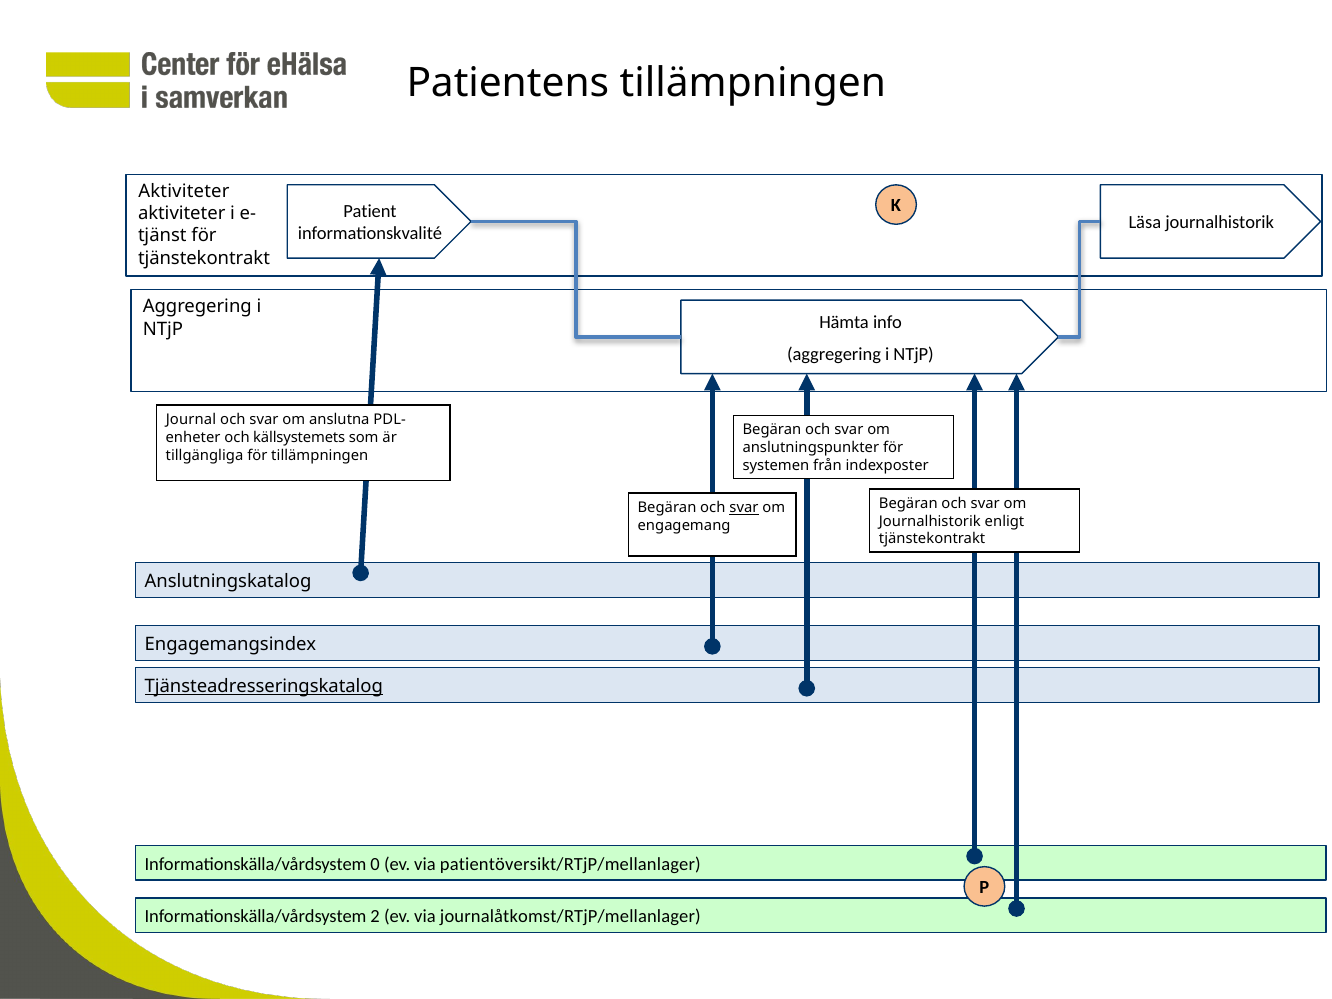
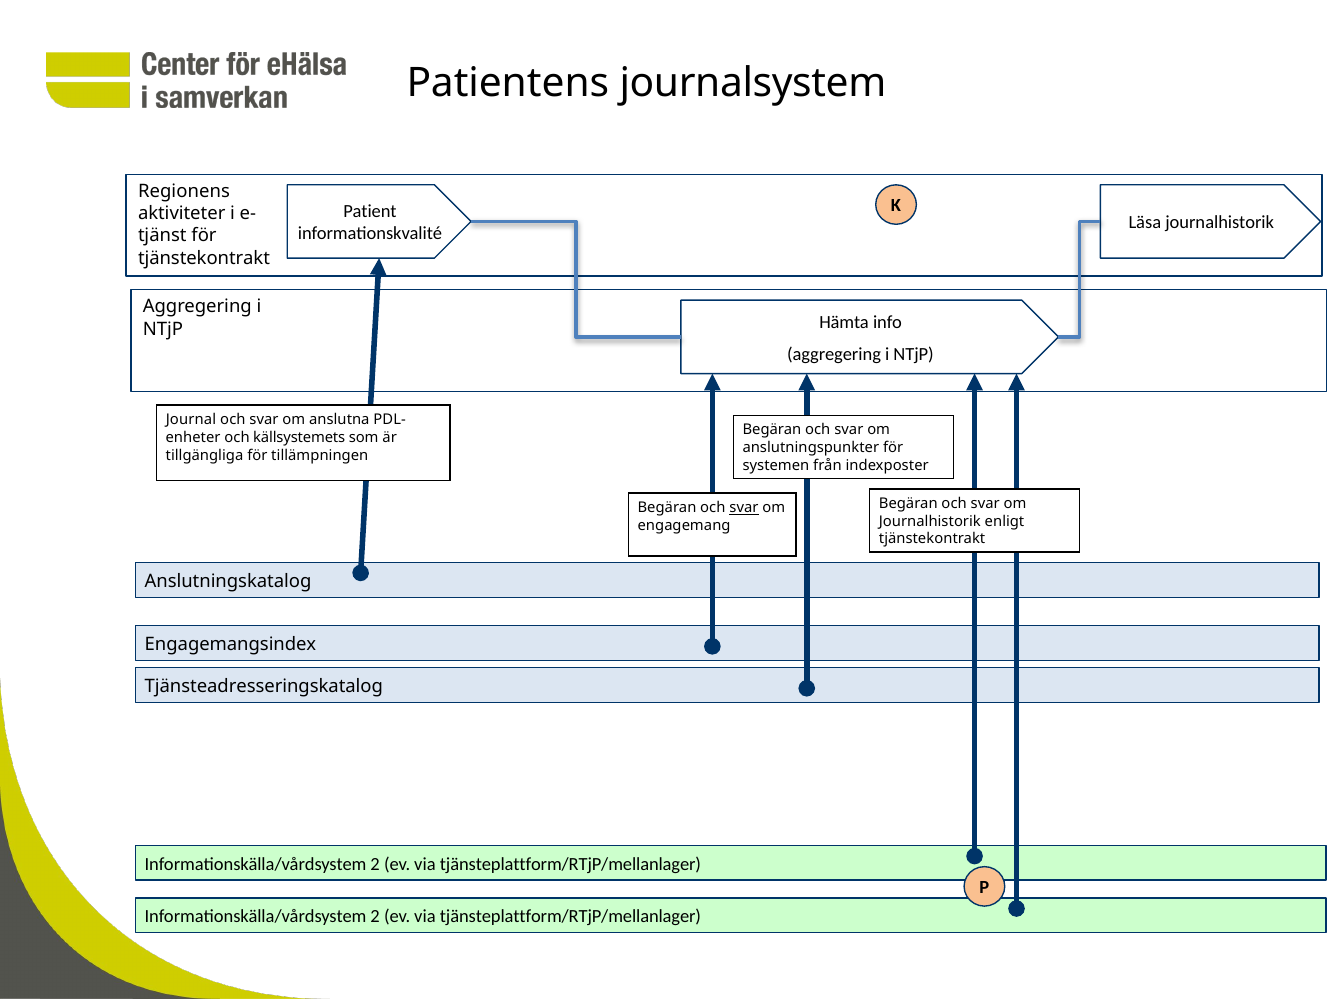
Patientens tillämpningen: tillämpningen -> journalsystem
Aktiviteter at (184, 191): Aktiviteter -> Regionens
Tjänsteadresseringskatalog underline: present -> none
0 at (375, 864): 0 -> 2
patientöversikt/RTjP/mellanlager at (570, 864): patientöversikt/RTjP/mellanlager -> tjänsteplattform/RTjP/mellanlager
journalåtkomst/RTjP/mellanlager at (570, 916): journalåtkomst/RTjP/mellanlager -> tjänsteplattform/RTjP/mellanlager
